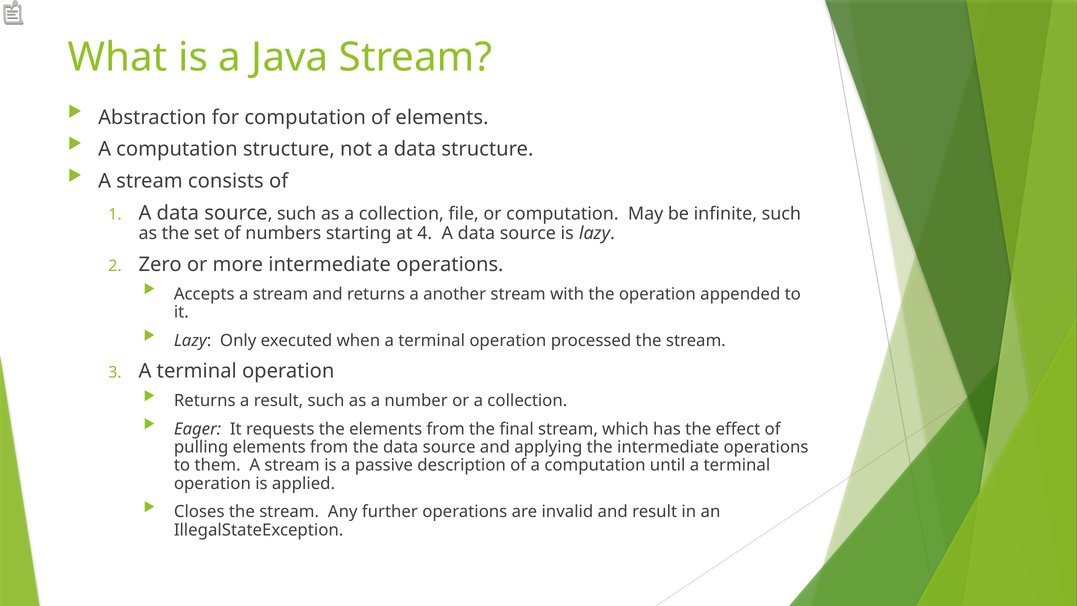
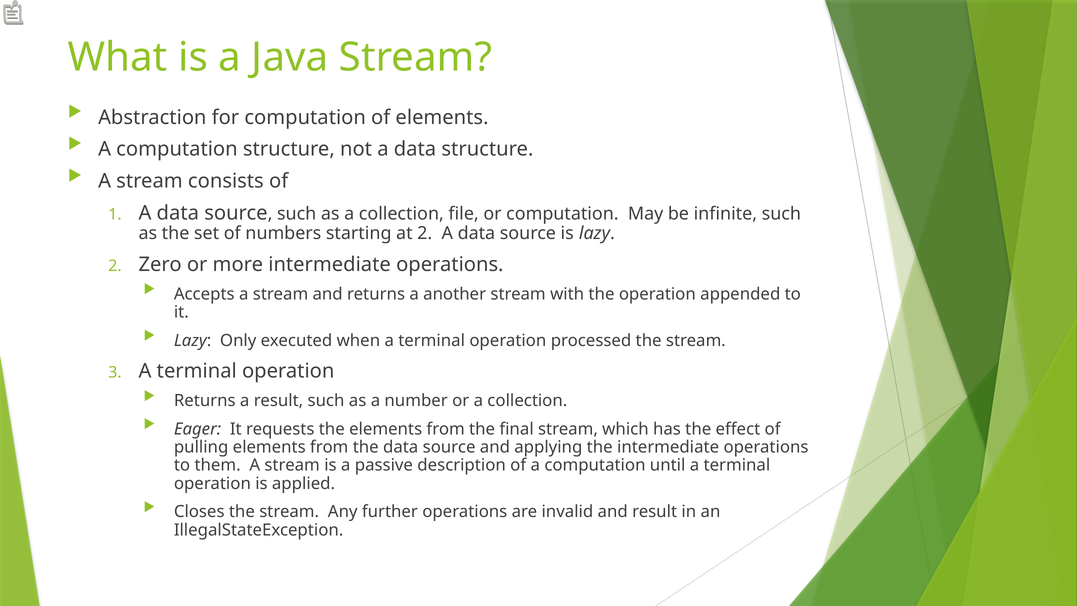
at 4: 4 -> 2
